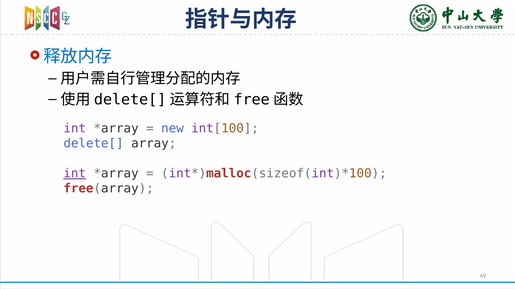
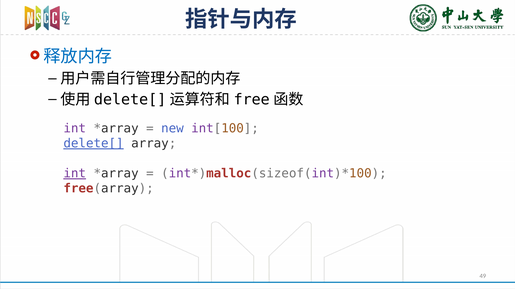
delete[ underline: none -> present
